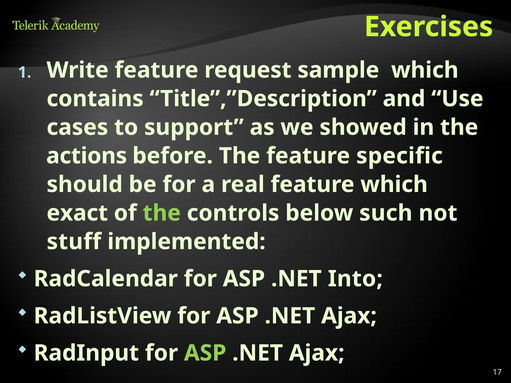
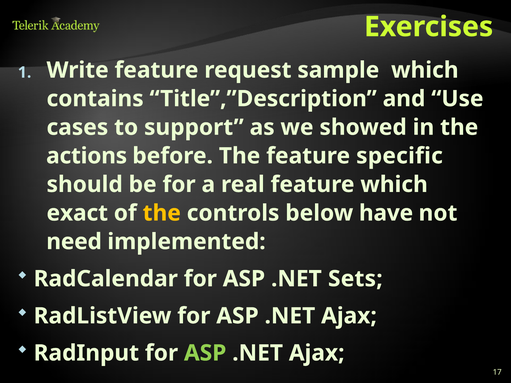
the at (162, 213) colour: light green -> yellow
such: such -> have
stuff: stuff -> need
Into: Into -> Sets
